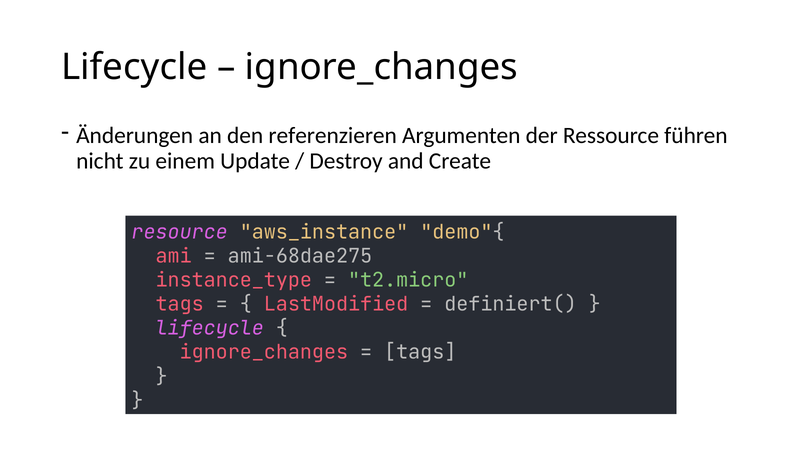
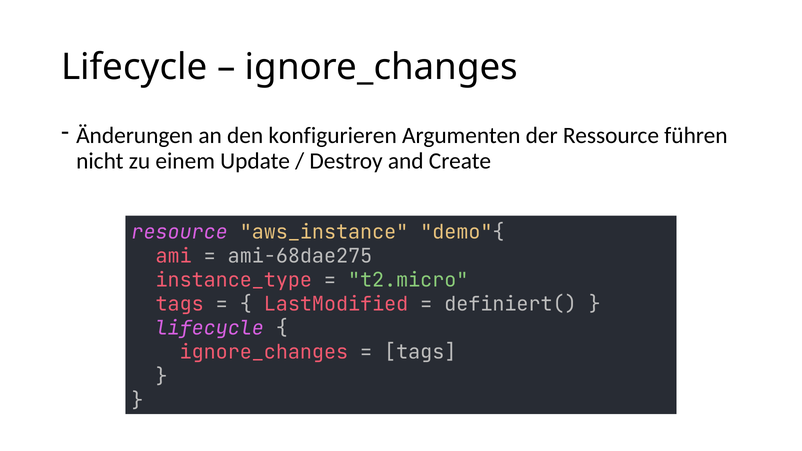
referenzieren: referenzieren -> konfigurieren
